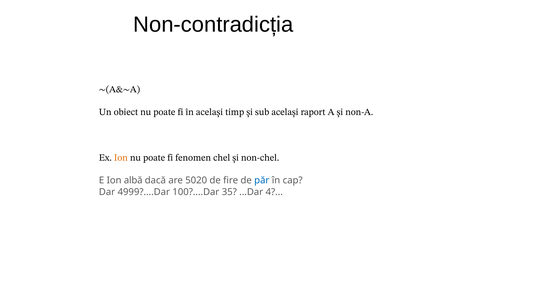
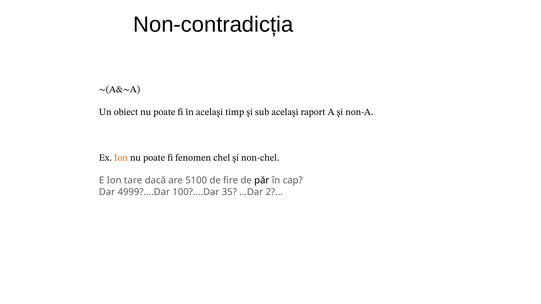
albă: albă -> tare
5020: 5020 -> 5100
păr colour: blue -> black
4: 4 -> 2
